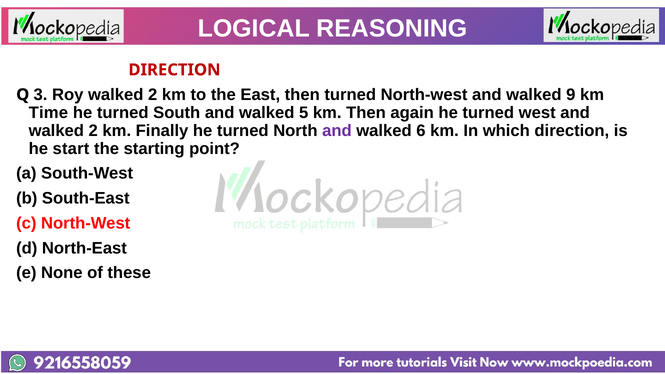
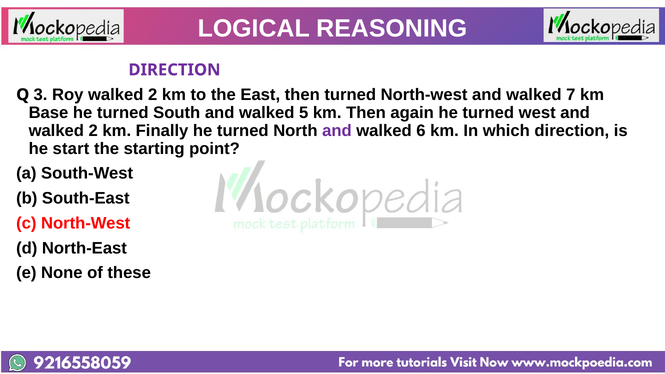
DIRECTION at (174, 70) colour: red -> purple
9: 9 -> 7
Time: Time -> Base
